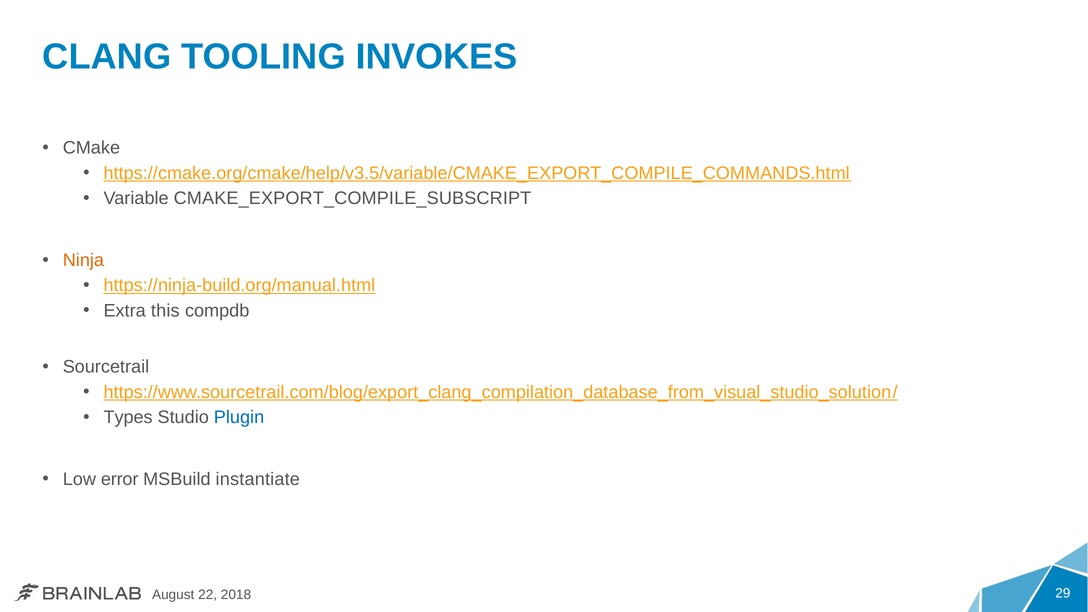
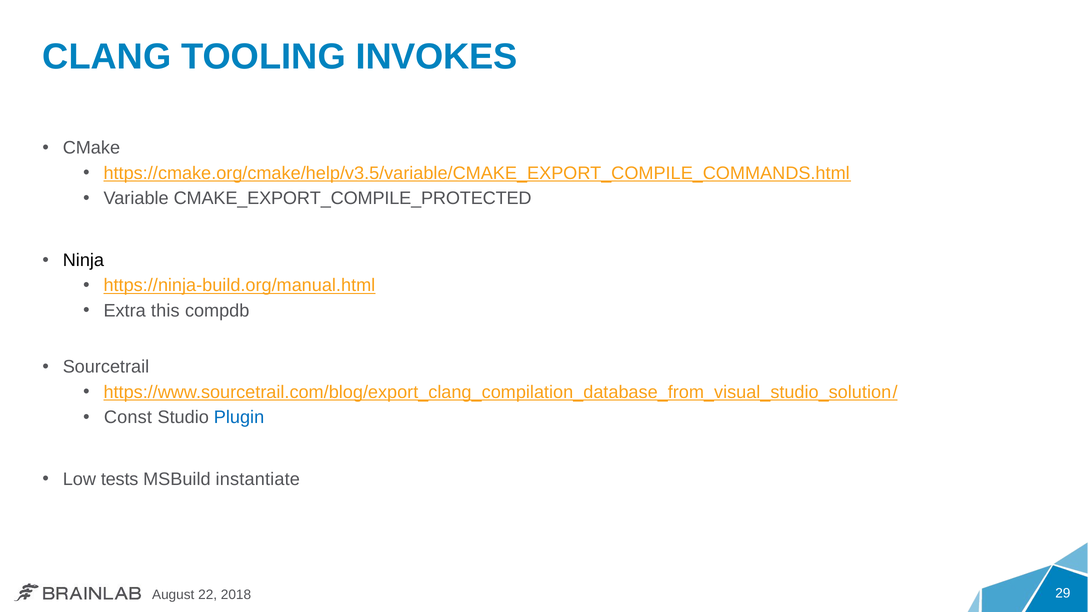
CMAKE_EXPORT_COMPILE_SUBSCRIPT: CMAKE_EXPORT_COMPILE_SUBSCRIPT -> CMAKE_EXPORT_COMPILE_PROTECTED
Ninja colour: orange -> black
Types: Types -> Const
error: error -> tests
